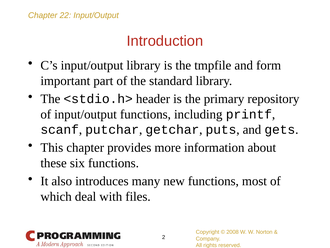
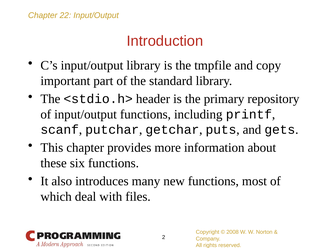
form: form -> copy
